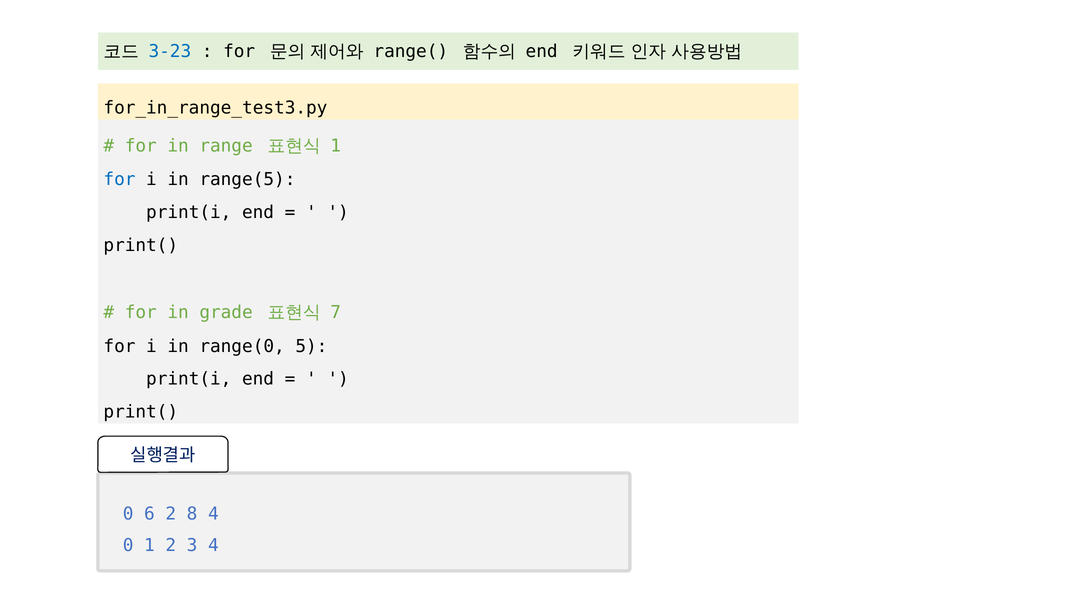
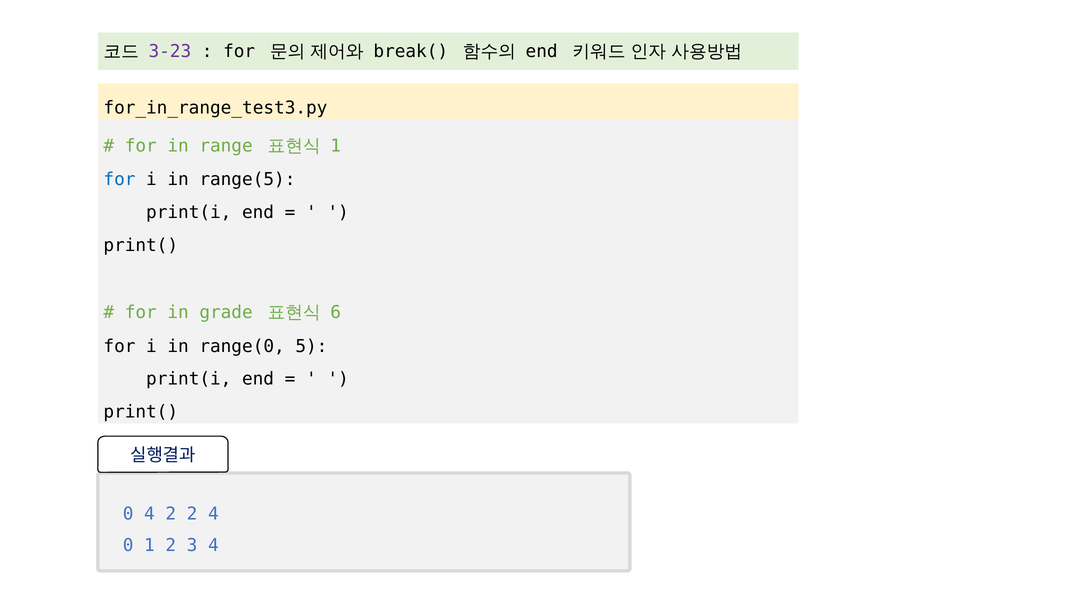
3-23 colour: blue -> purple
range(: range( -> break(
7: 7 -> 6
0 6: 6 -> 4
2 8: 8 -> 2
